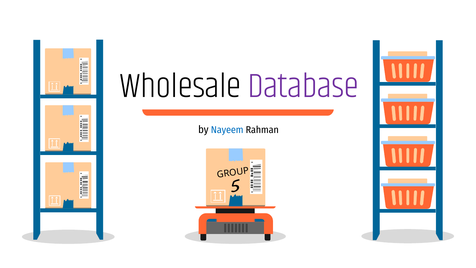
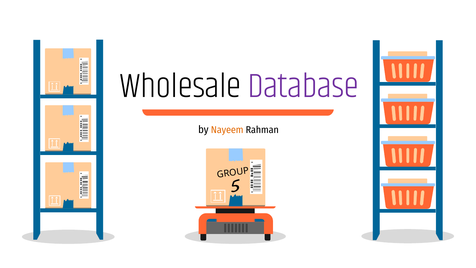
Nayeem colour: blue -> orange
